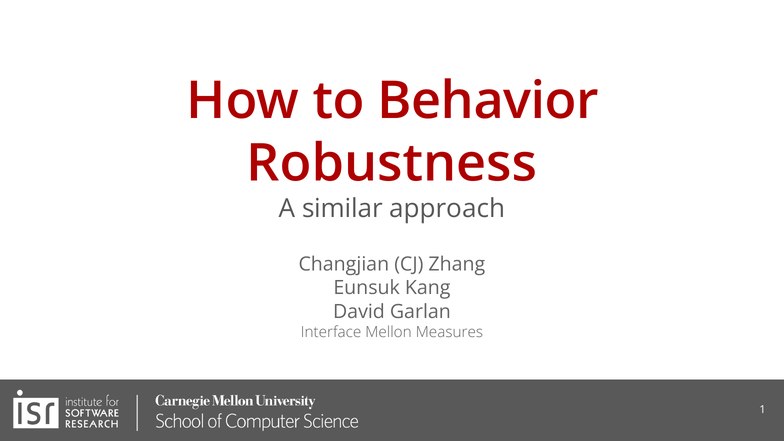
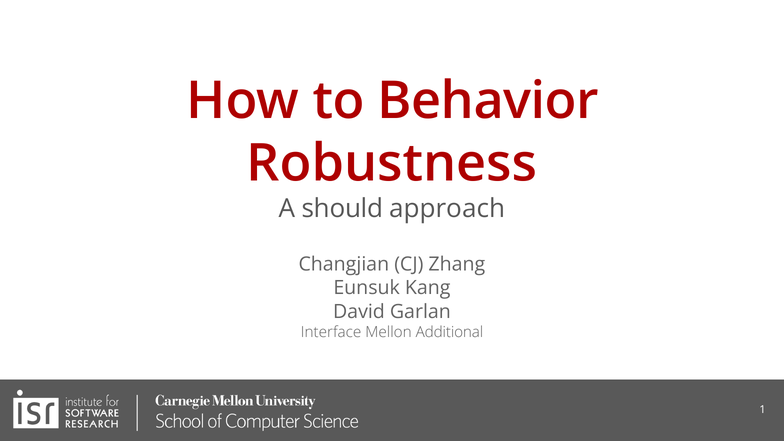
similar: similar -> should
Measures: Measures -> Additional
